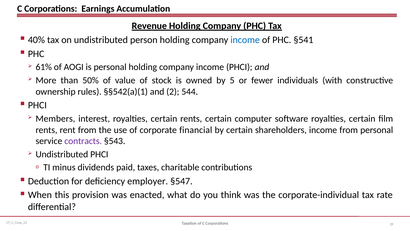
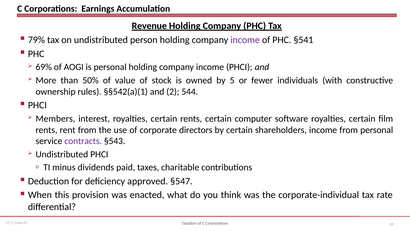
40%: 40% -> 79%
income at (245, 40) colour: blue -> purple
61%: 61% -> 69%
financial: financial -> directors
employer: employer -> approved
